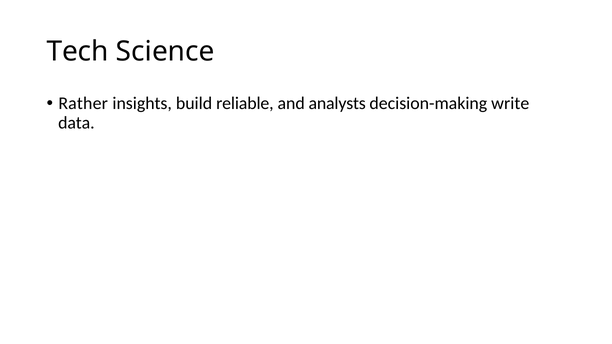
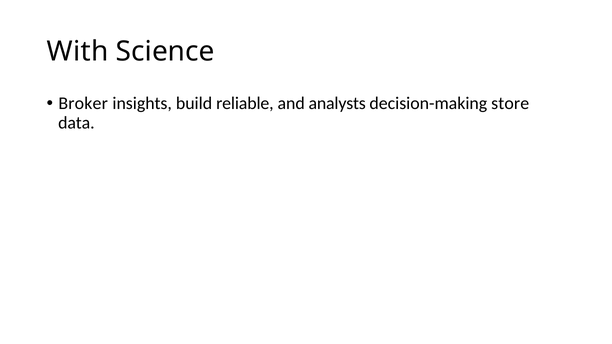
Tech: Tech -> With
Rather: Rather -> Broker
write: write -> store
